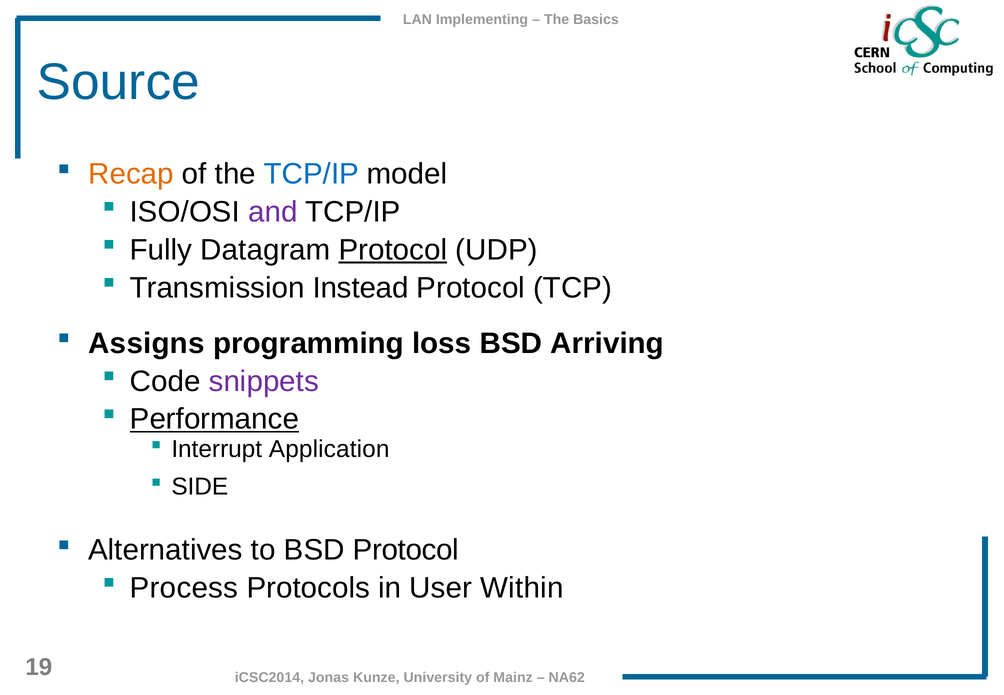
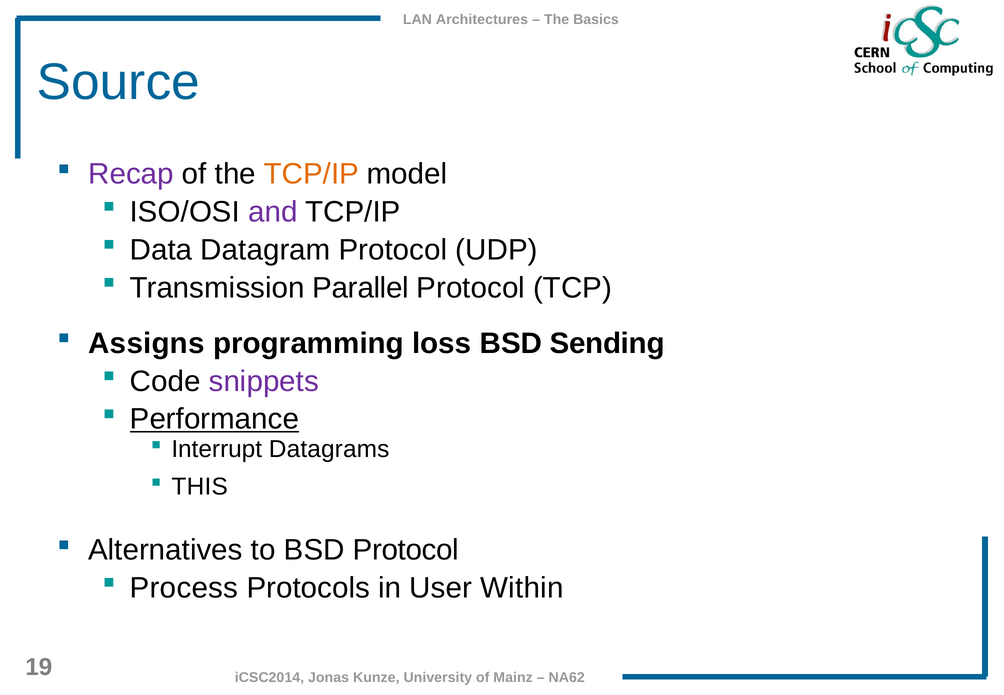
Implementing: Implementing -> Architectures
Recap colour: orange -> purple
TCP/IP at (311, 174) colour: blue -> orange
Fully: Fully -> Data
Protocol at (393, 250) underline: present -> none
Instead: Instead -> Parallel
Arriving: Arriving -> Sending
Application: Application -> Datagrams
SIDE: SIDE -> THIS
